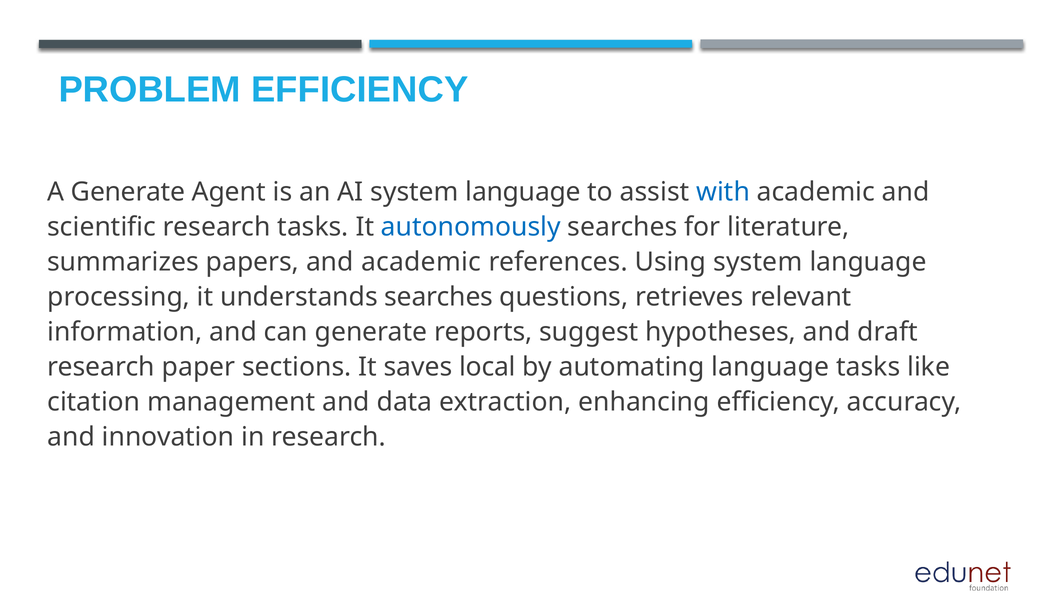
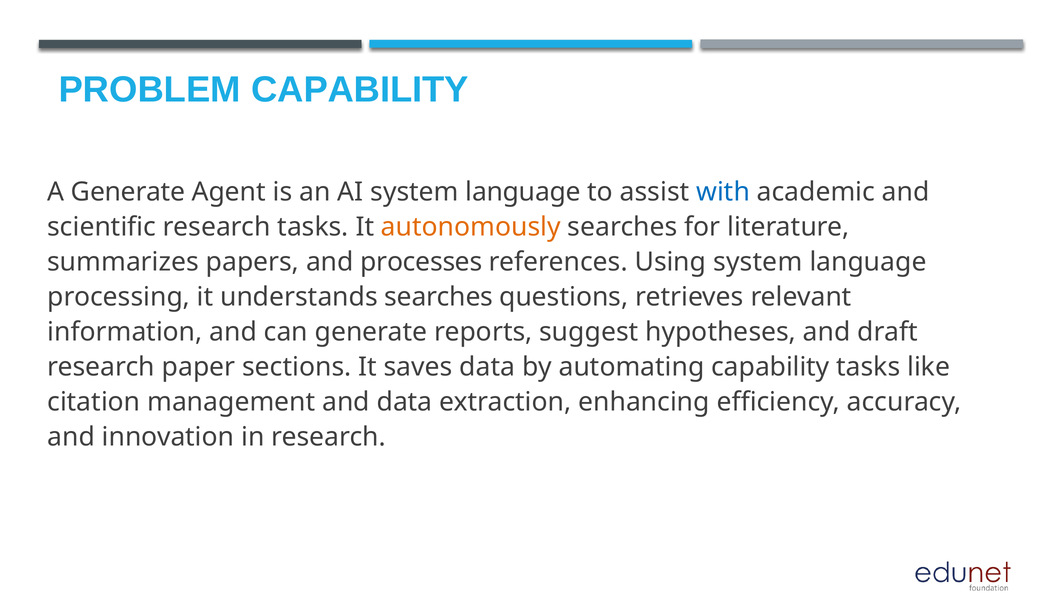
PROBLEM EFFICIENCY: EFFICIENCY -> CAPABILITY
autonomously colour: blue -> orange
and academic: academic -> processes
saves local: local -> data
automating language: language -> capability
